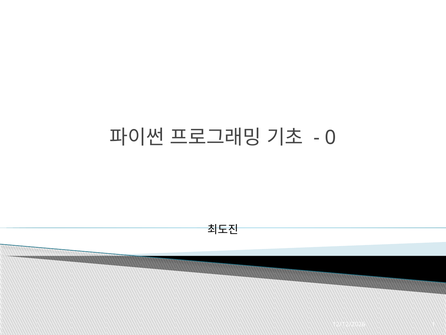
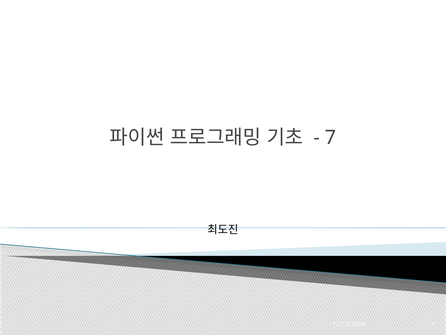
0: 0 -> 7
